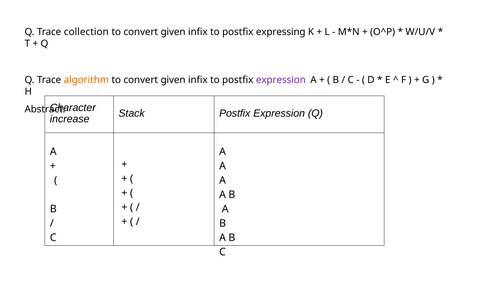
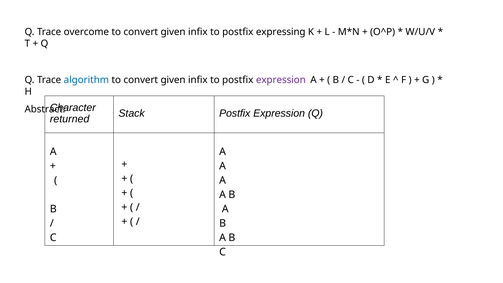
collection: collection -> overcome
algorithm colour: orange -> blue
increase: increase -> returned
